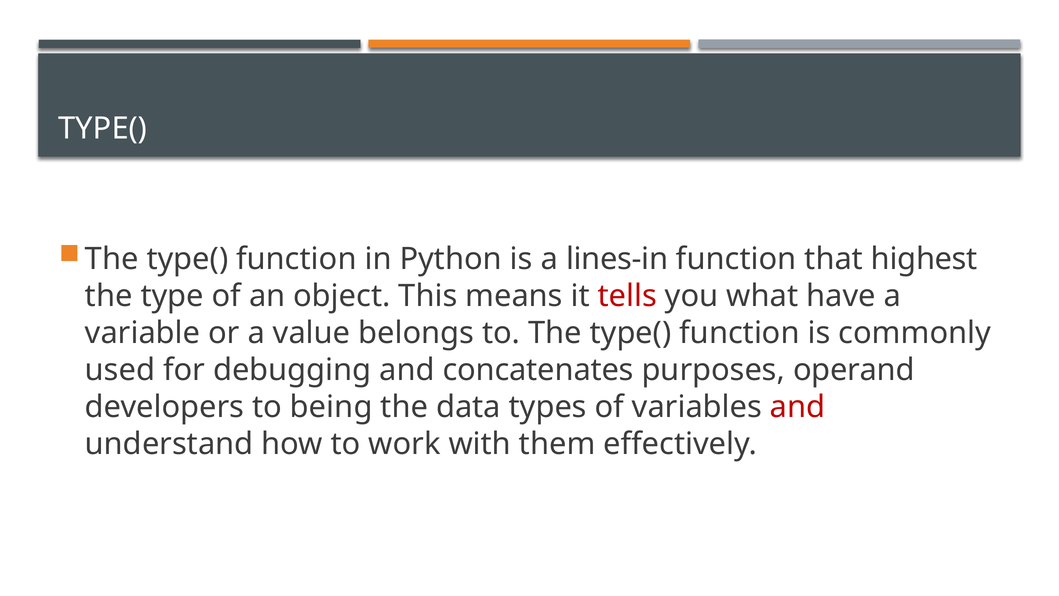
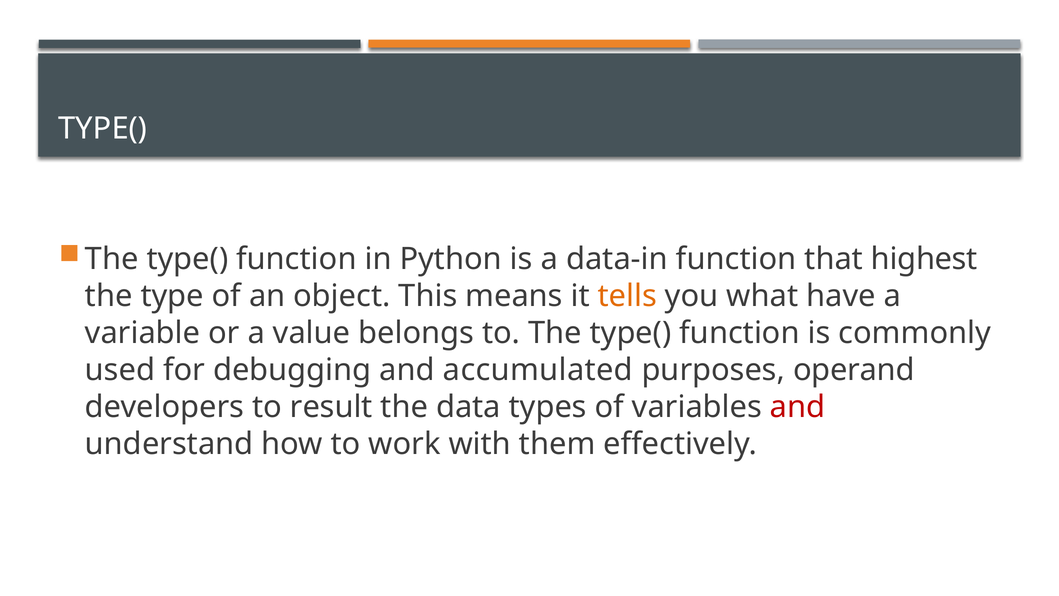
lines-in: lines-in -> data-in
tells colour: red -> orange
concatenates: concatenates -> accumulated
being: being -> result
